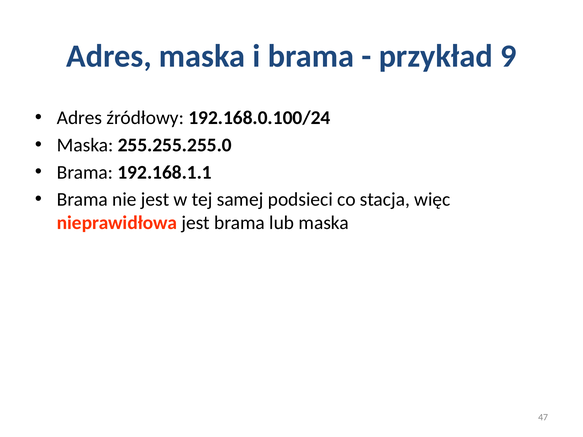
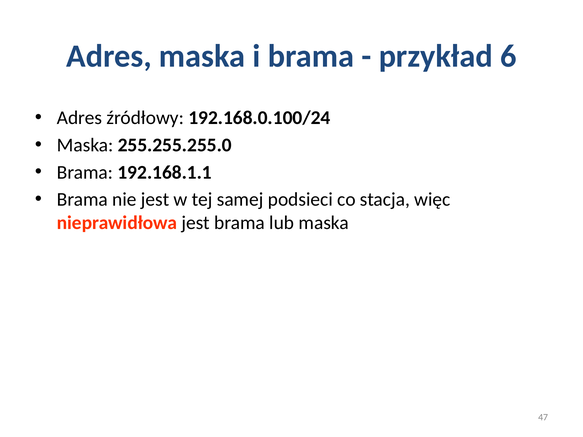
9: 9 -> 6
